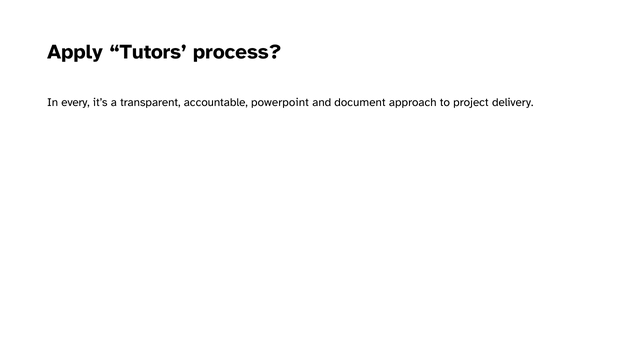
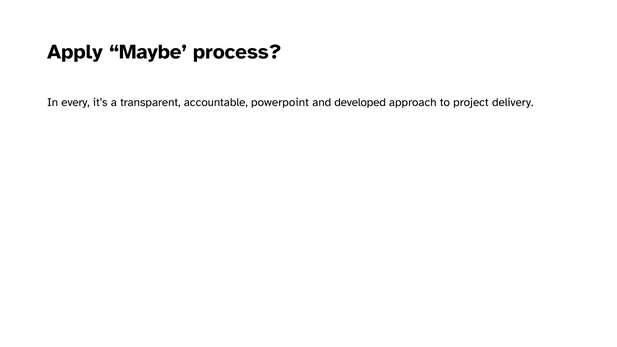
Tutors: Tutors -> Maybe
document: document -> developed
